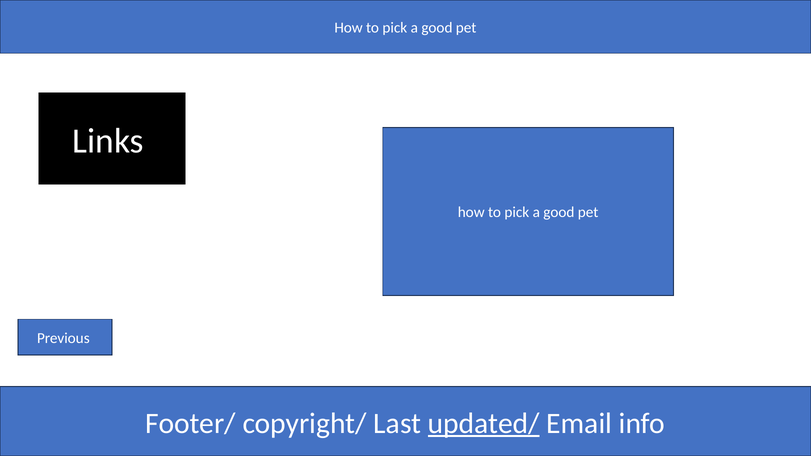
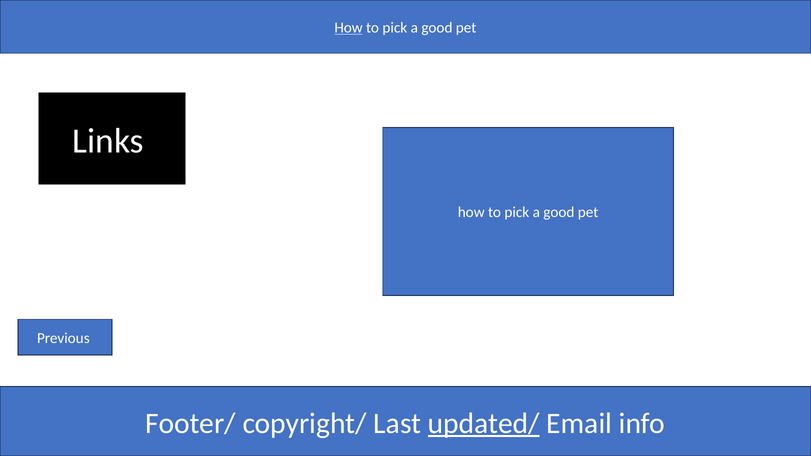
How at (349, 28) underline: none -> present
